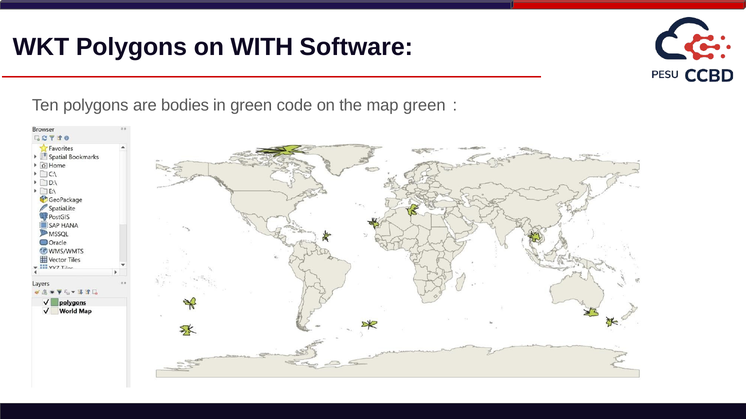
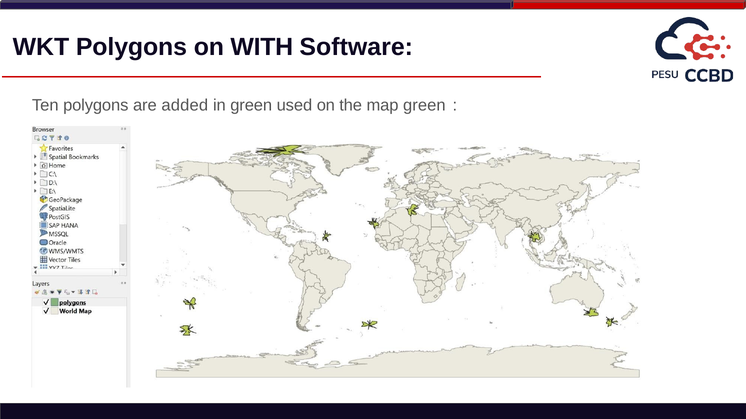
bodies: bodies -> added
code: code -> used
